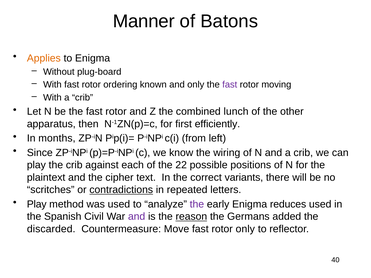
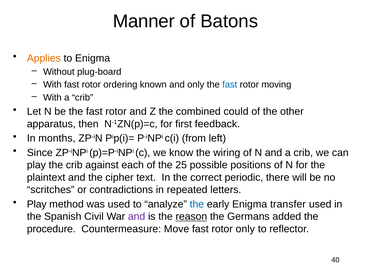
fast at (230, 85) colour: purple -> blue
lunch: lunch -> could
efficiently: efficiently -> feedback
22: 22 -> 25
variants: variants -> periodic
contradictions underline: present -> none
the at (197, 204) colour: purple -> blue
reduces: reduces -> transfer
discarded: discarded -> procedure
